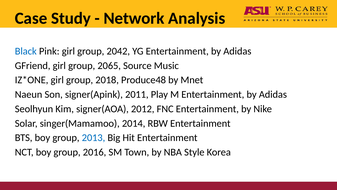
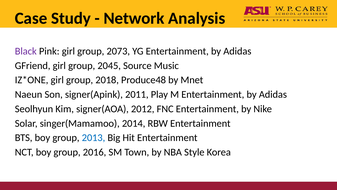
Black colour: blue -> purple
2042: 2042 -> 2073
2065: 2065 -> 2045
